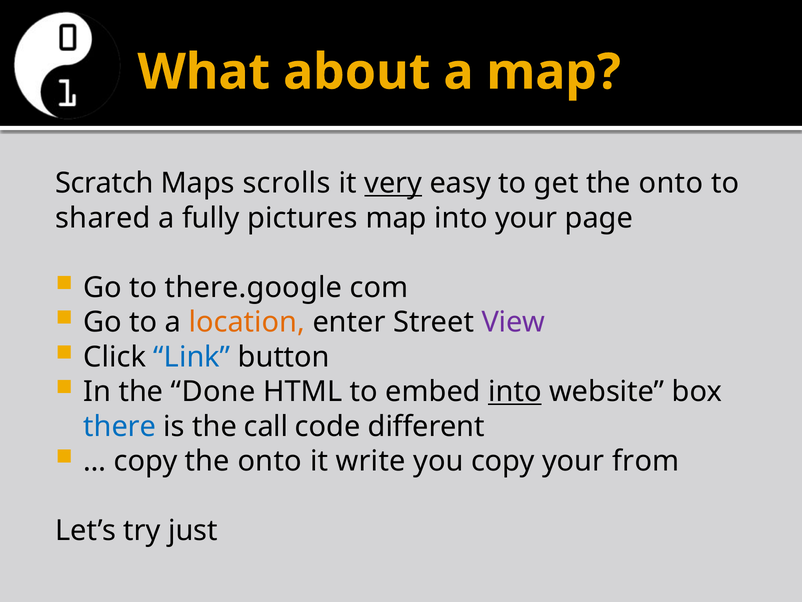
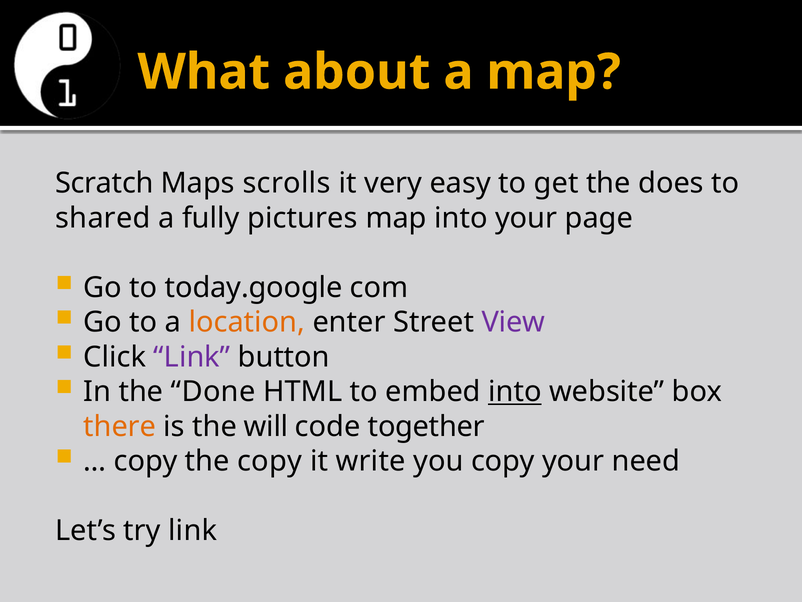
very underline: present -> none
get the onto: onto -> does
there.google: there.google -> today.google
Link at (192, 357) colour: blue -> purple
there colour: blue -> orange
call: call -> will
different: different -> together
copy the onto: onto -> copy
from: from -> need
try just: just -> link
